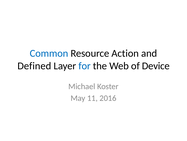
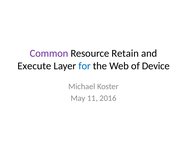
Common colour: blue -> purple
Action: Action -> Retain
Defined: Defined -> Execute
